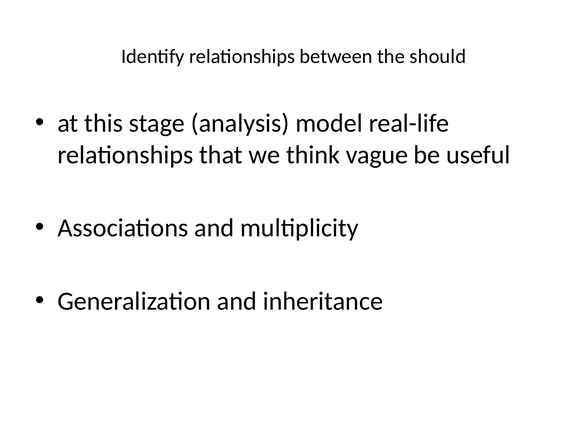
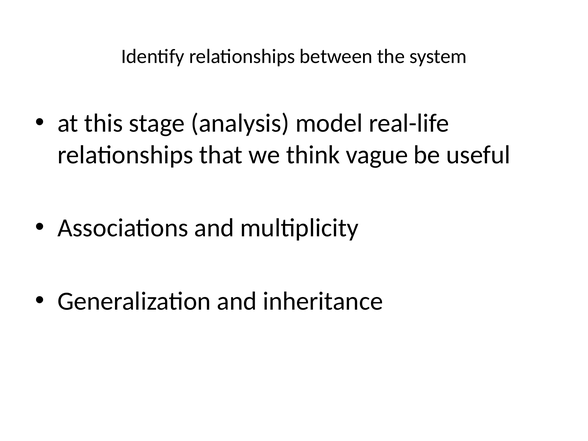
should: should -> system
